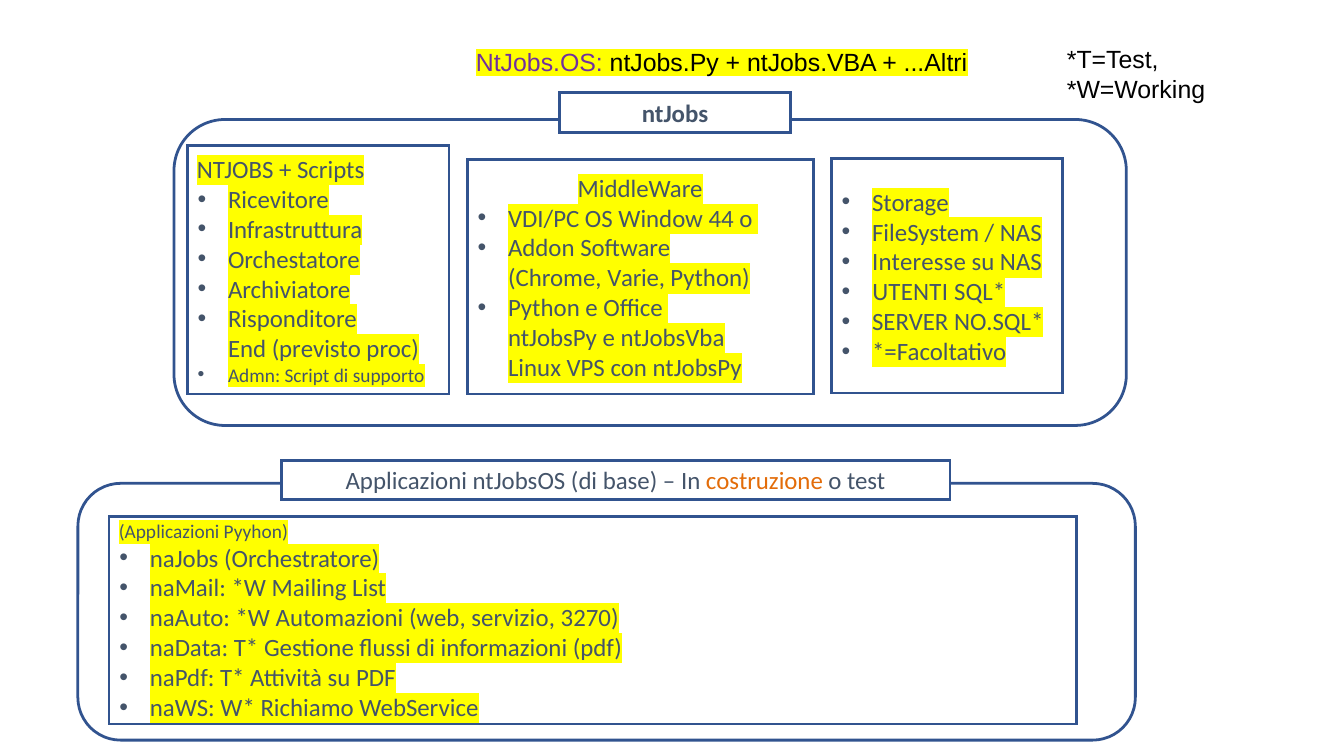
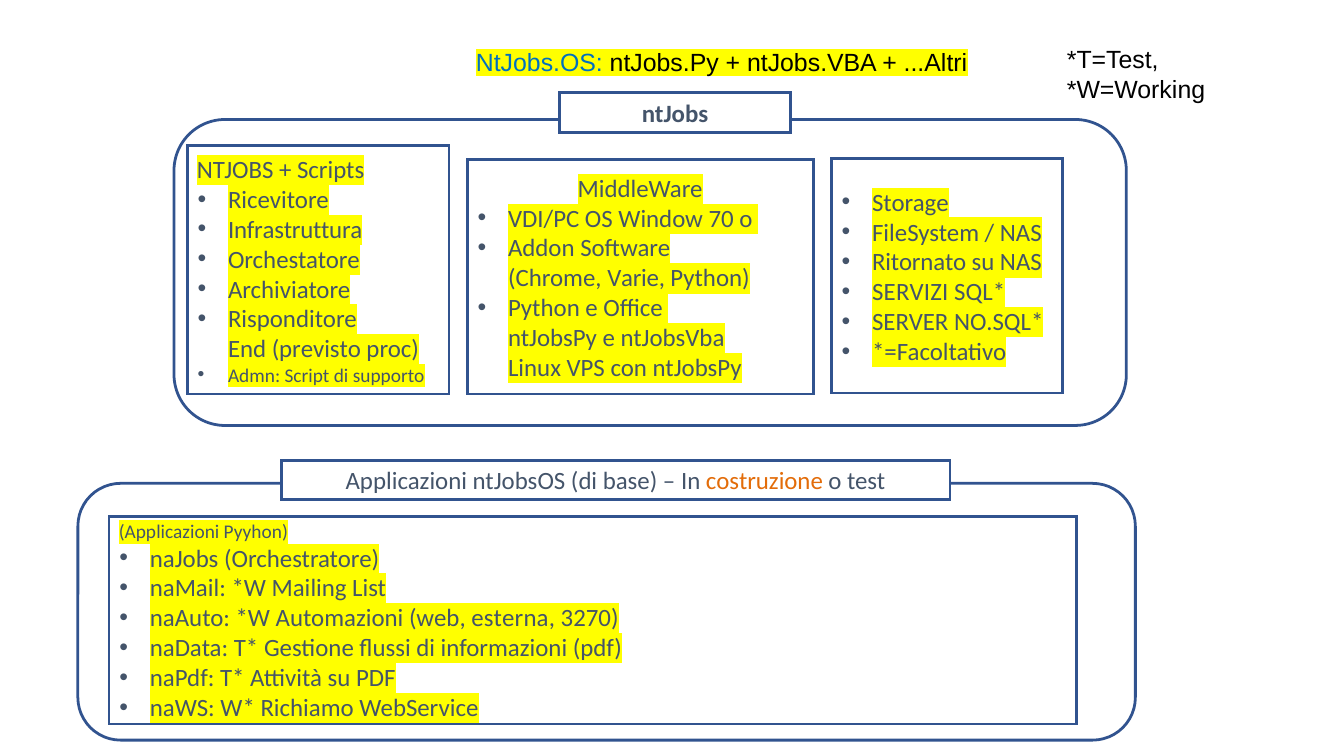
NtJobs.OS colour: purple -> blue
44: 44 -> 70
Interesse: Interesse -> Ritornato
UTENTI: UTENTI -> SERVIZI
servizio: servizio -> esterna
